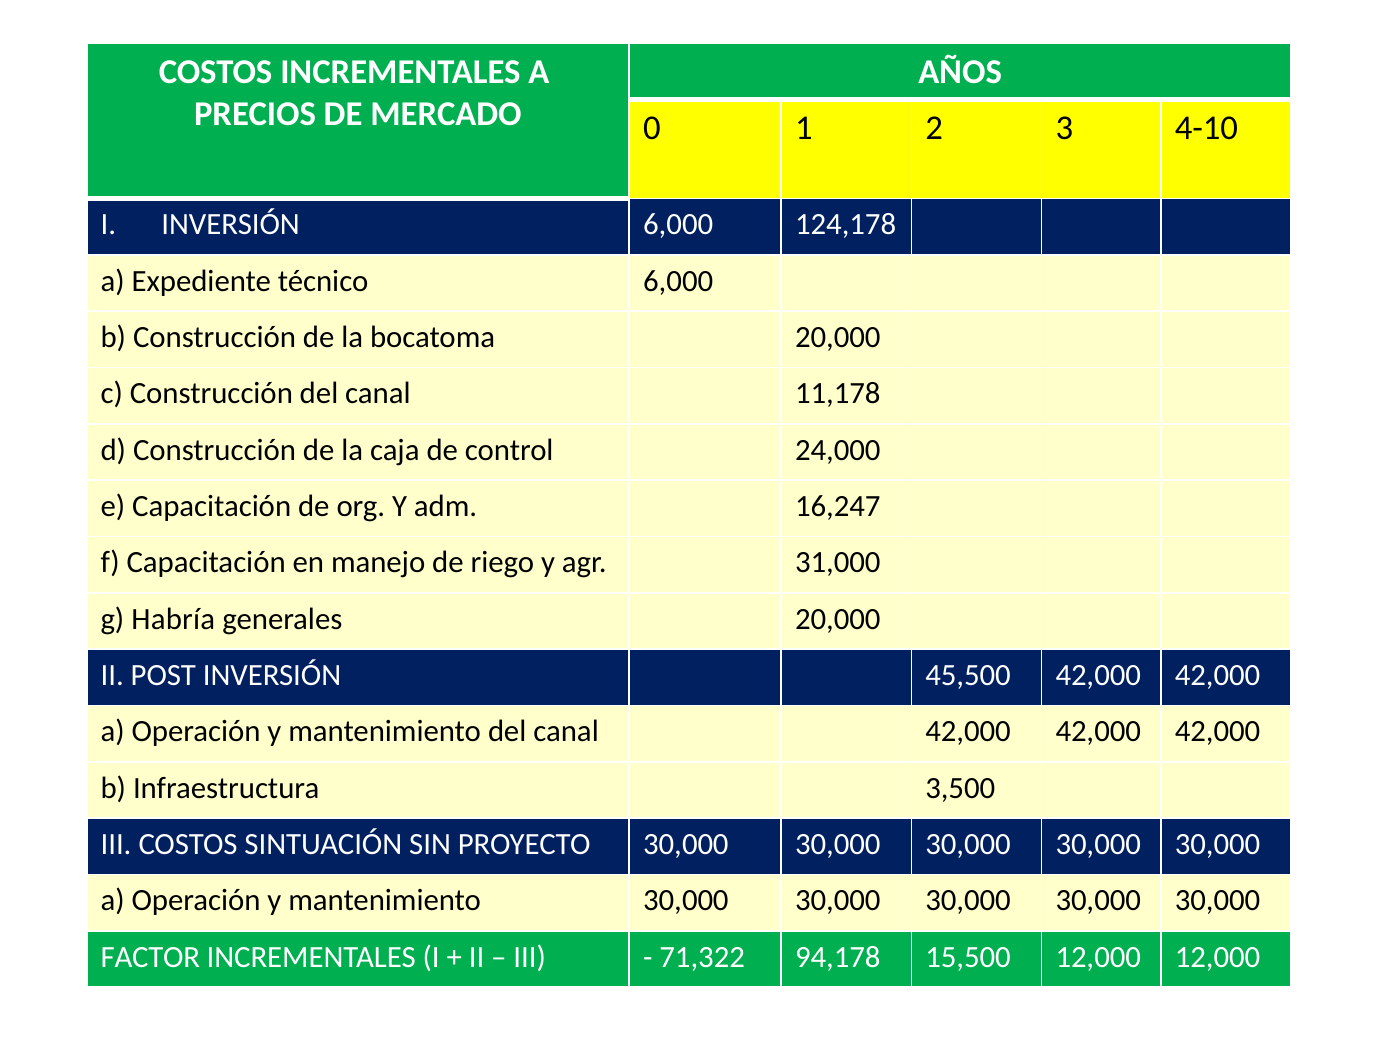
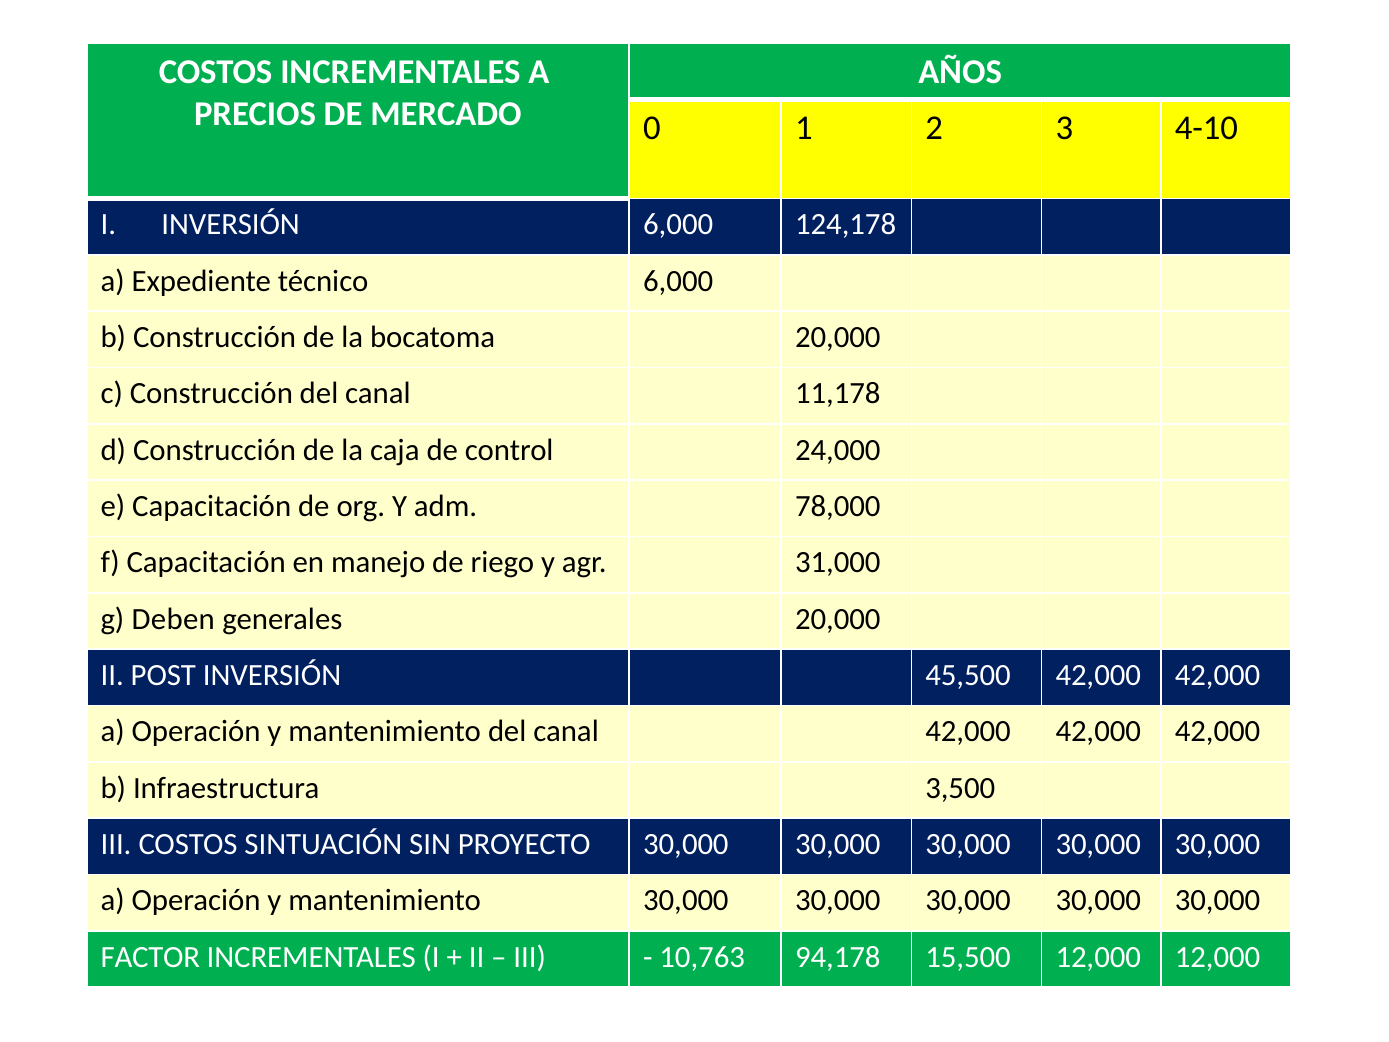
16,247: 16,247 -> 78,000
Habría: Habría -> Deben
71,322: 71,322 -> 10,763
